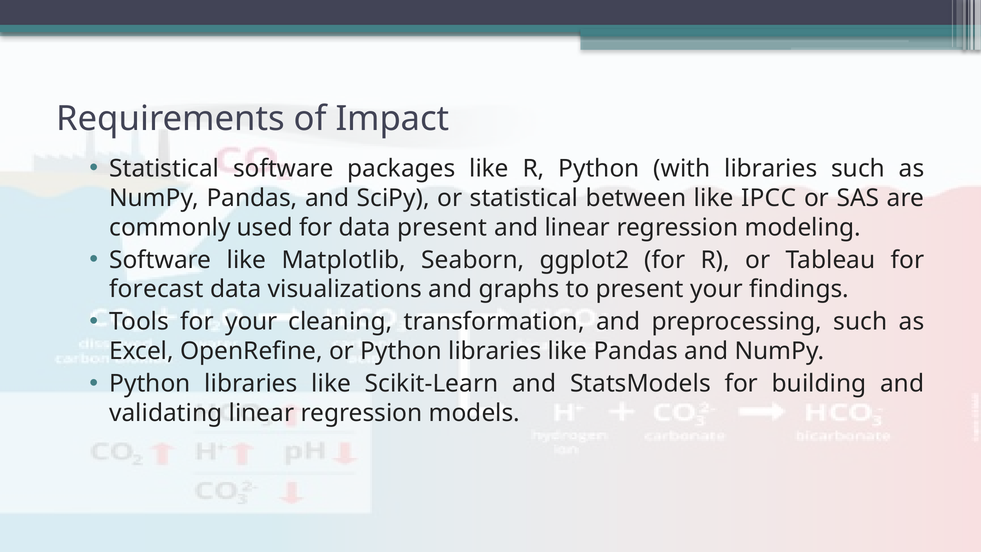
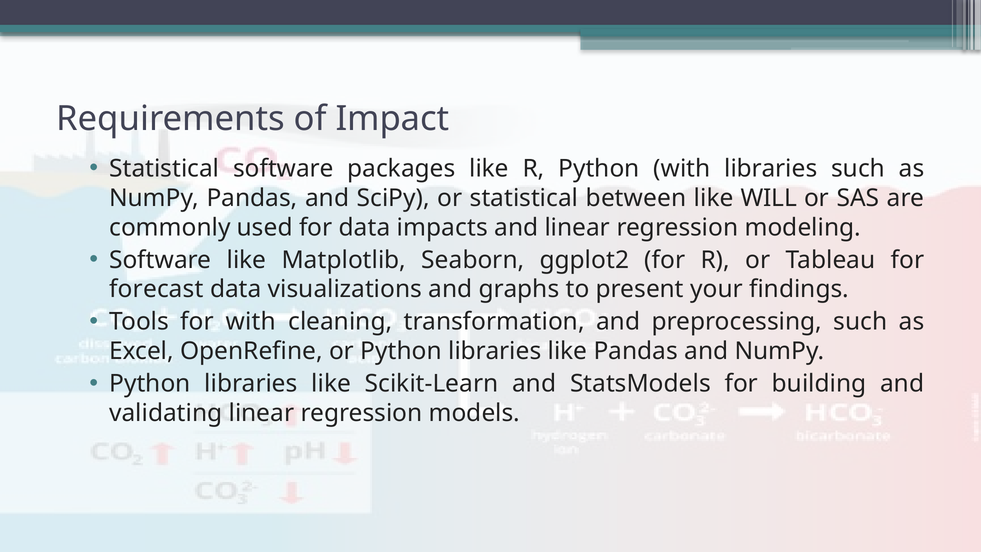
IPCC: IPCC -> WILL
data present: present -> impacts
for your: your -> with
